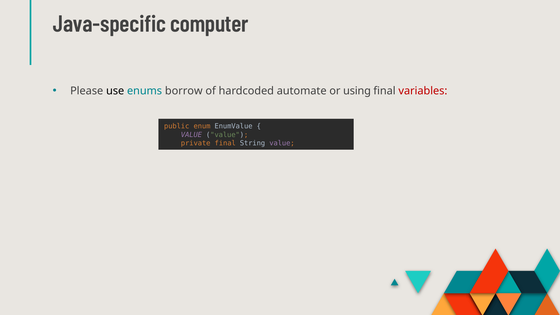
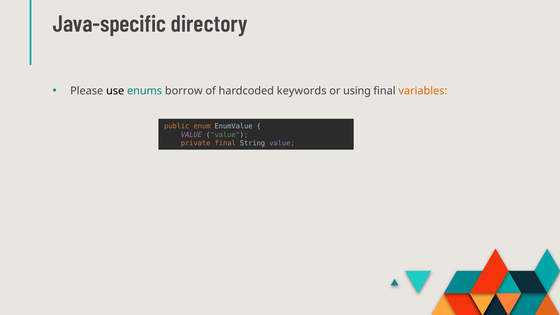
computer: computer -> directory
automate: automate -> keywords
variables colour: red -> orange
